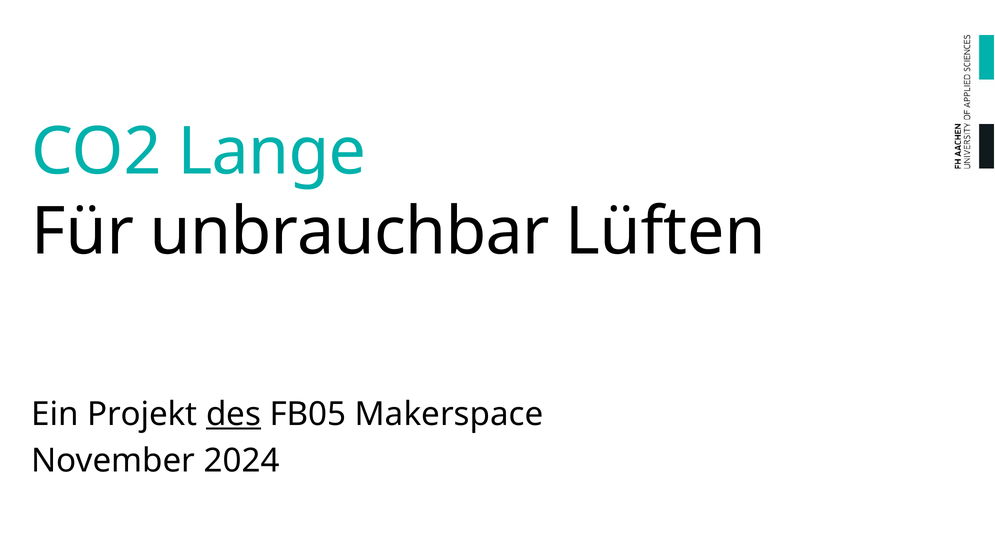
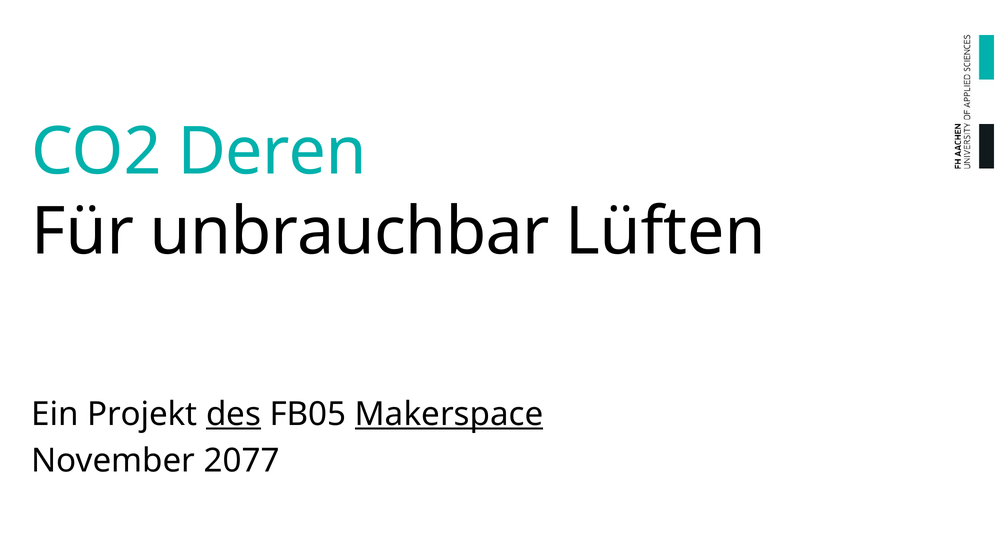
Lange: Lange -> Deren
Makerspace underline: none -> present
2024: 2024 -> 2077
